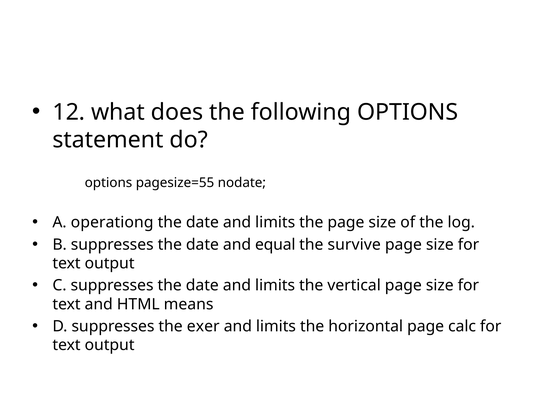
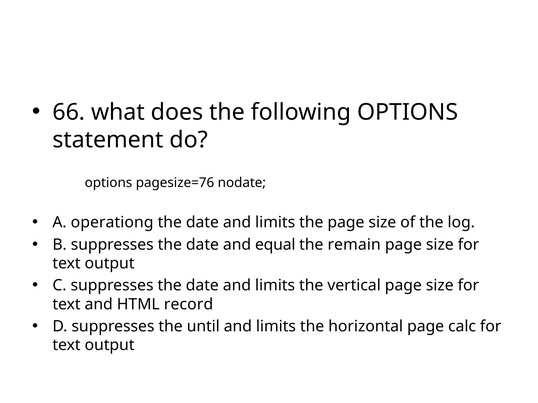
12: 12 -> 66
pagesize=55: pagesize=55 -> pagesize=76
survive: survive -> remain
means: means -> record
exer: exer -> until
